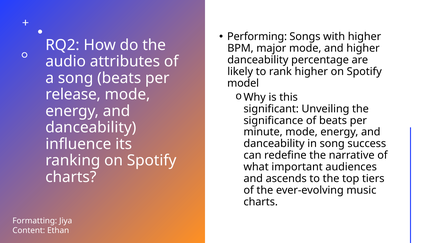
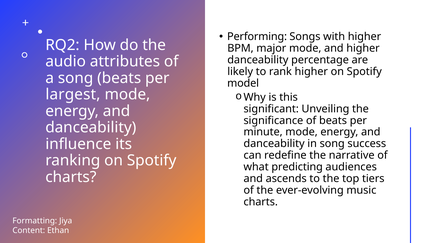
release: release -> largest
important: important -> predicting
